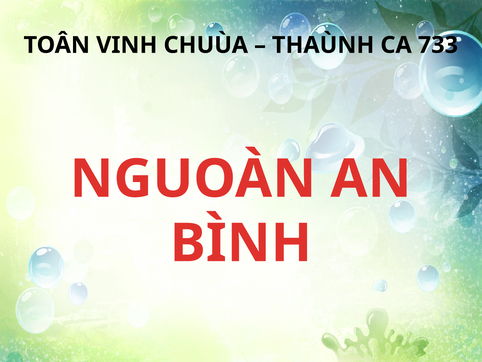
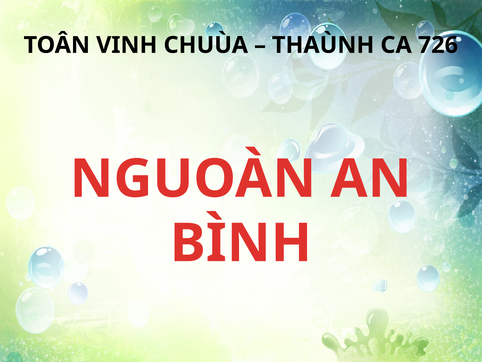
733: 733 -> 726
